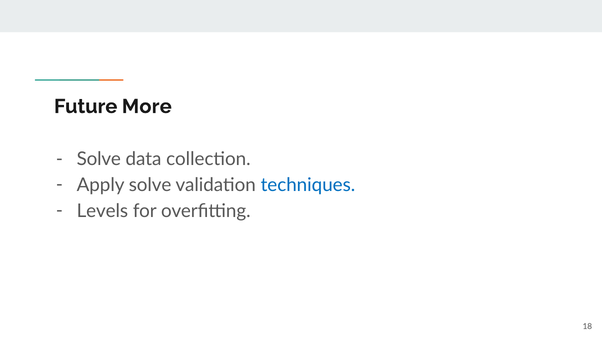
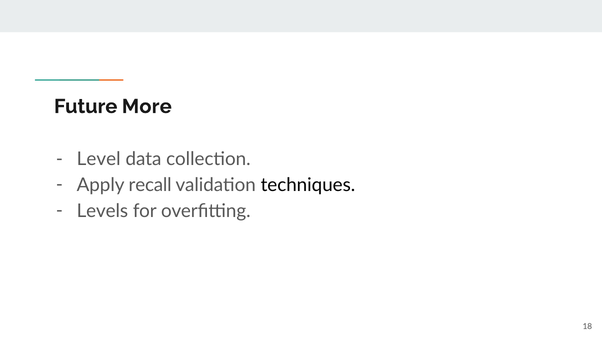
Solve at (99, 159): Solve -> Level
Apply solve: solve -> recall
techniques colour: blue -> black
